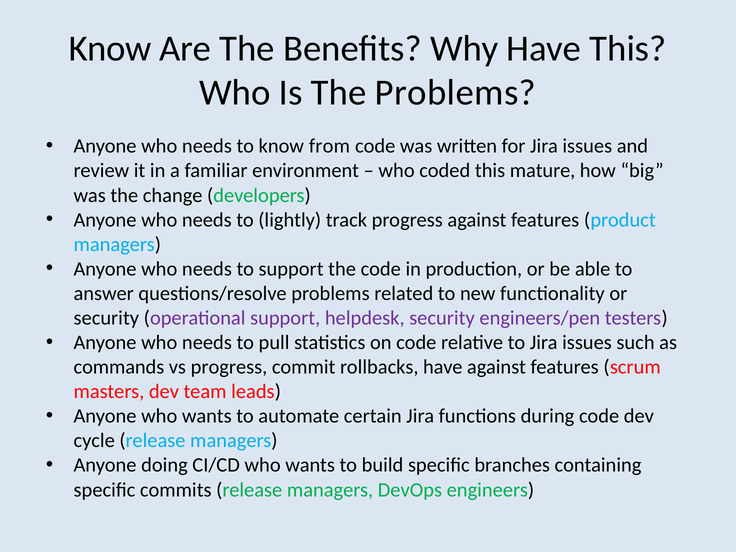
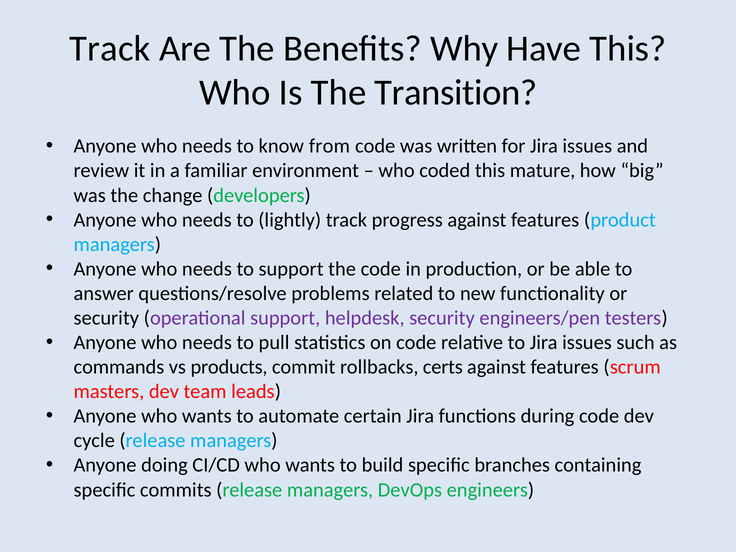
Know at (110, 49): Know -> Track
The Problems: Problems -> Transition
vs progress: progress -> products
rollbacks have: have -> certs
